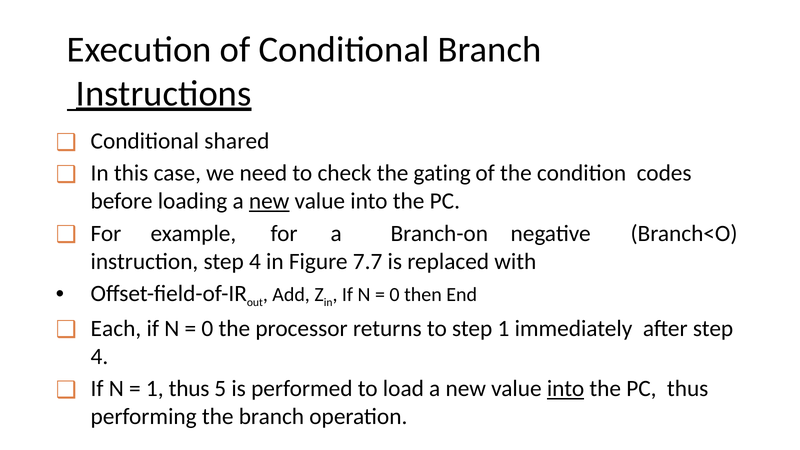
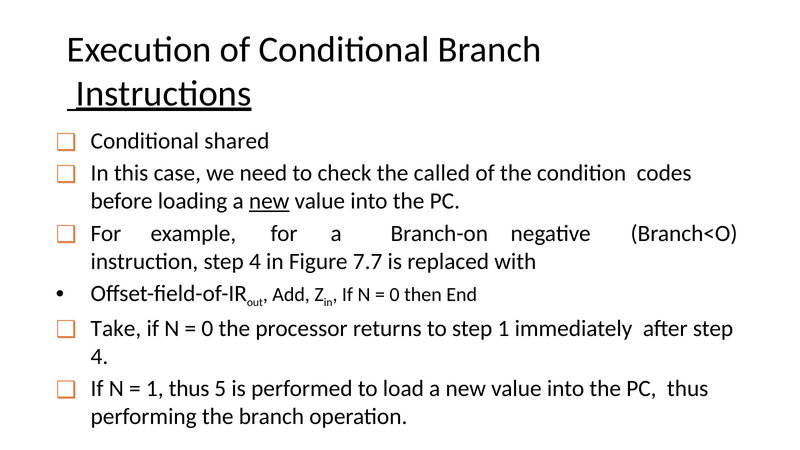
gating: gating -> called
Each: Each -> Take
into at (566, 389) underline: present -> none
